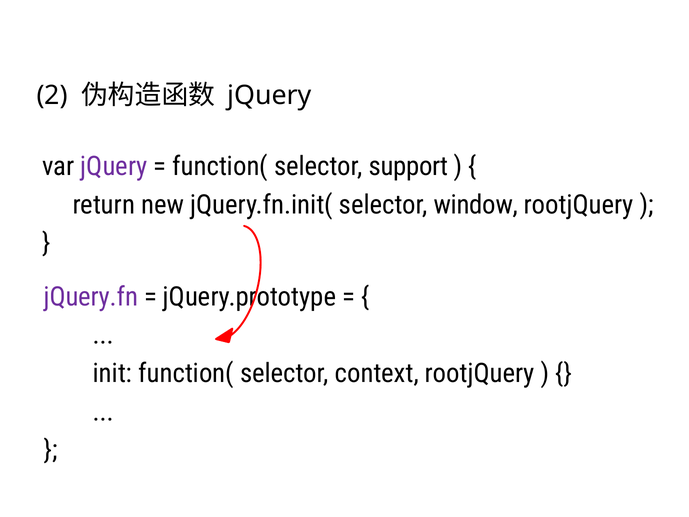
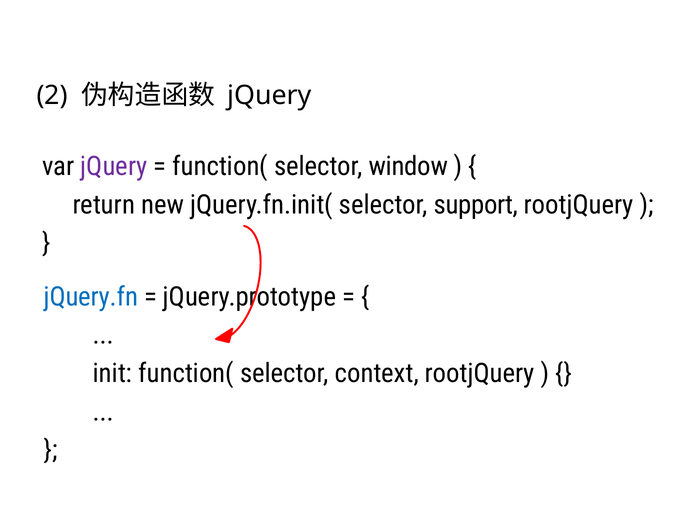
support: support -> window
window: window -> support
jQuery.fn colour: purple -> blue
